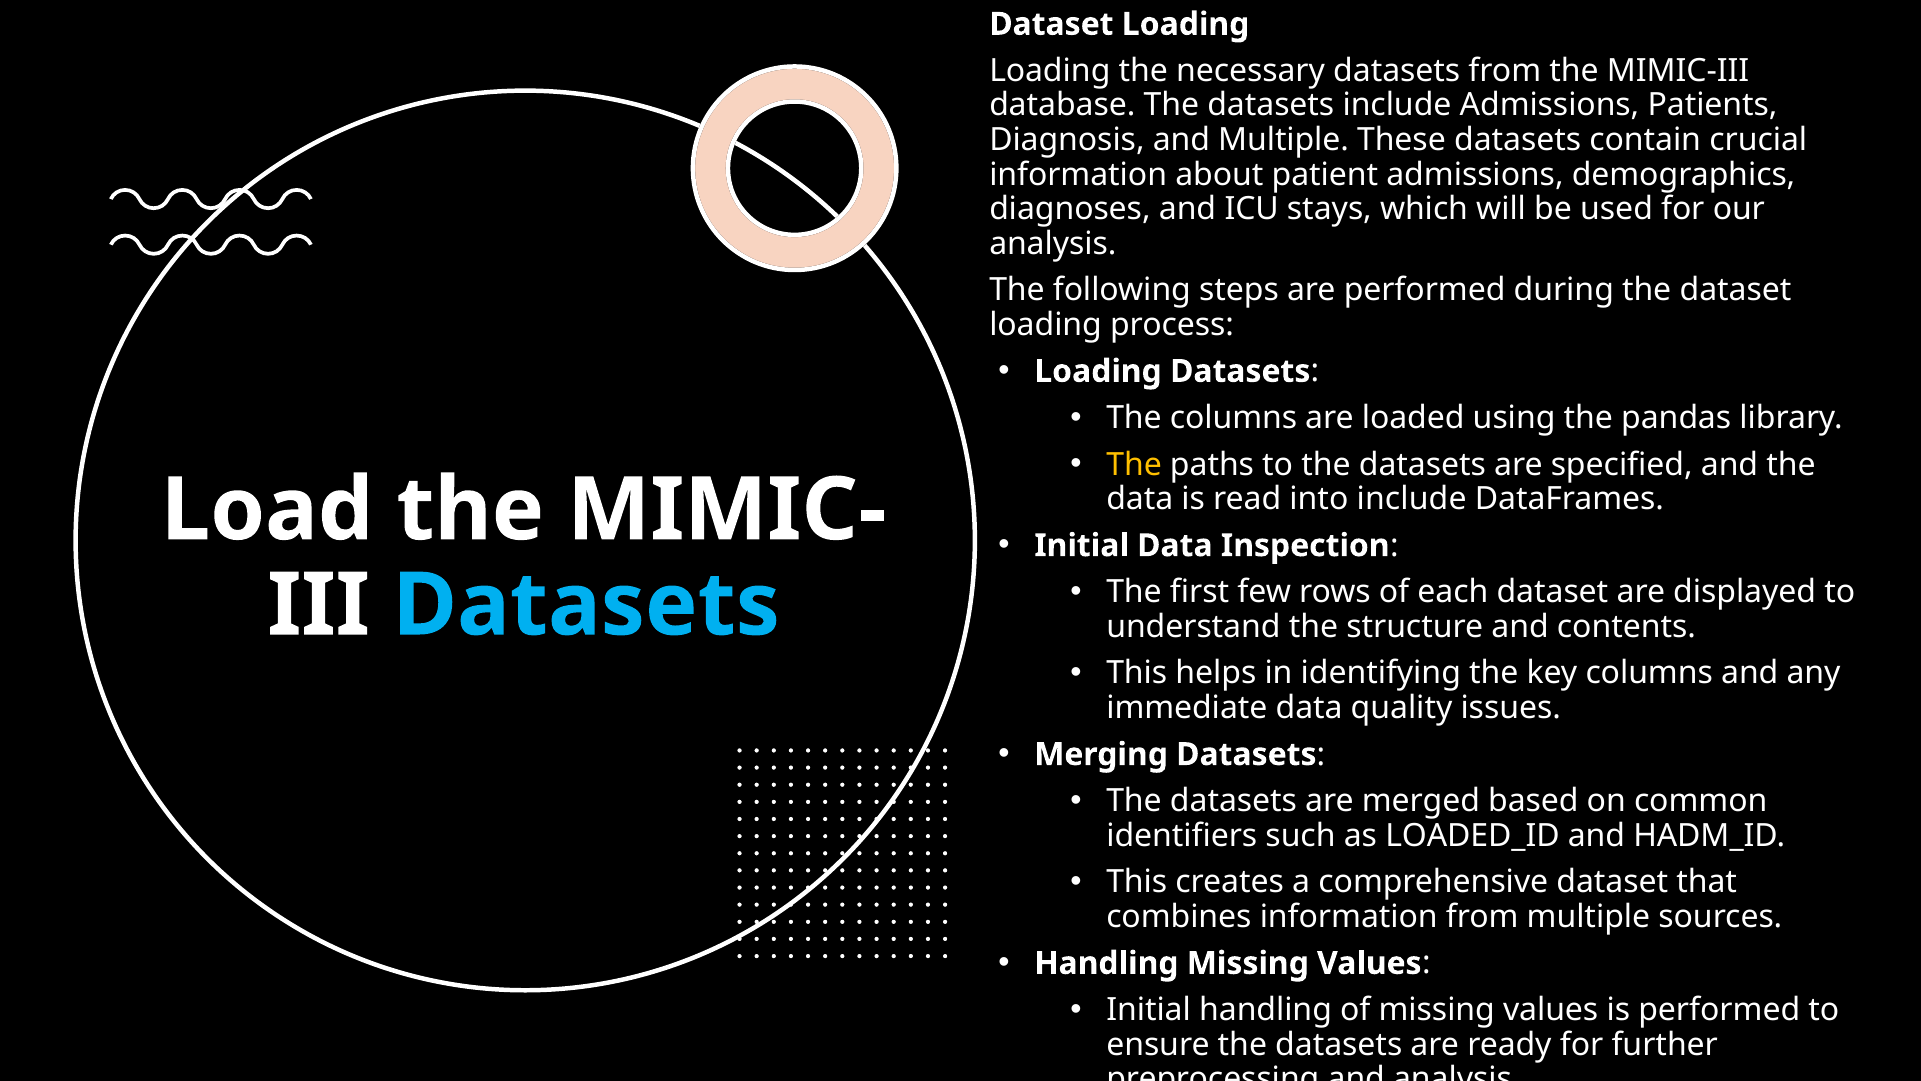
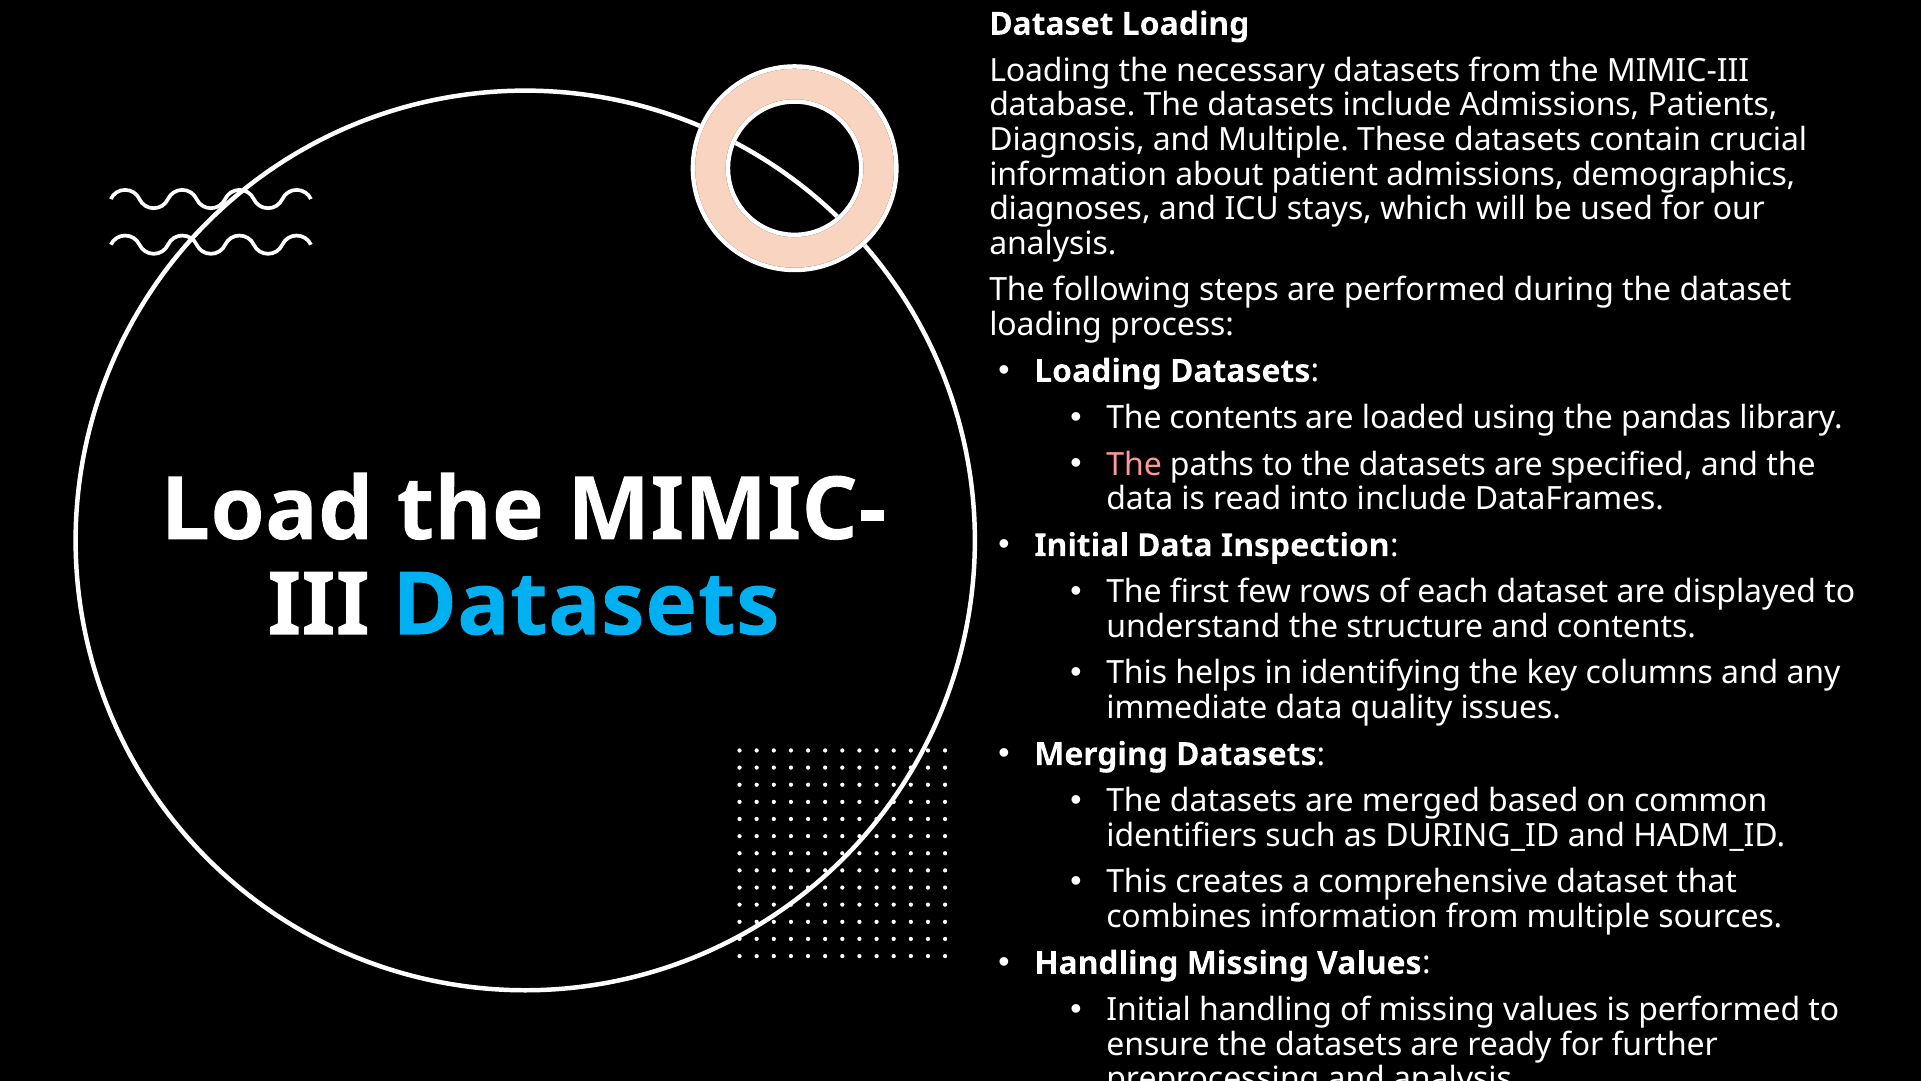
The columns: columns -> contents
The at (1134, 464) colour: yellow -> pink
LOADED_ID: LOADED_ID -> DURING_ID
